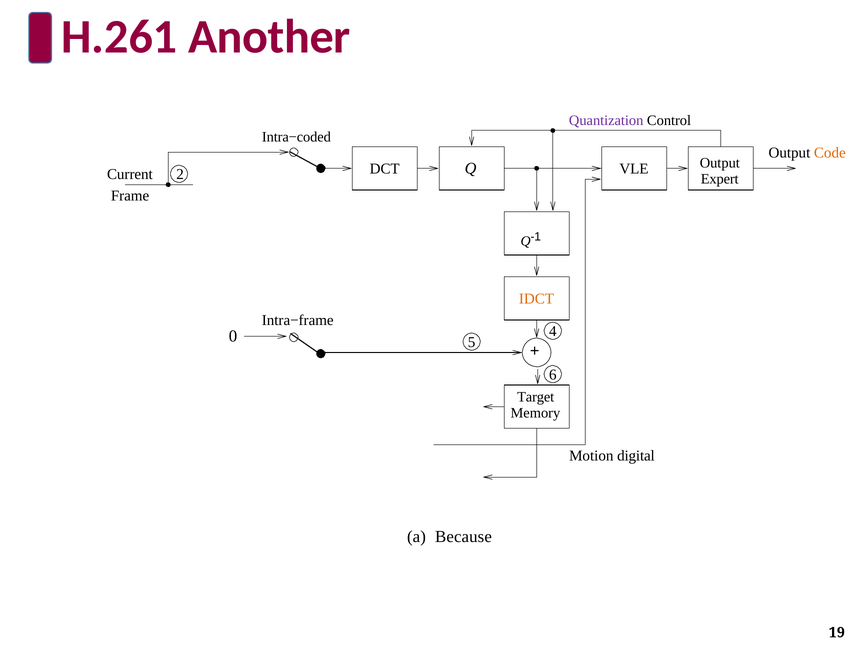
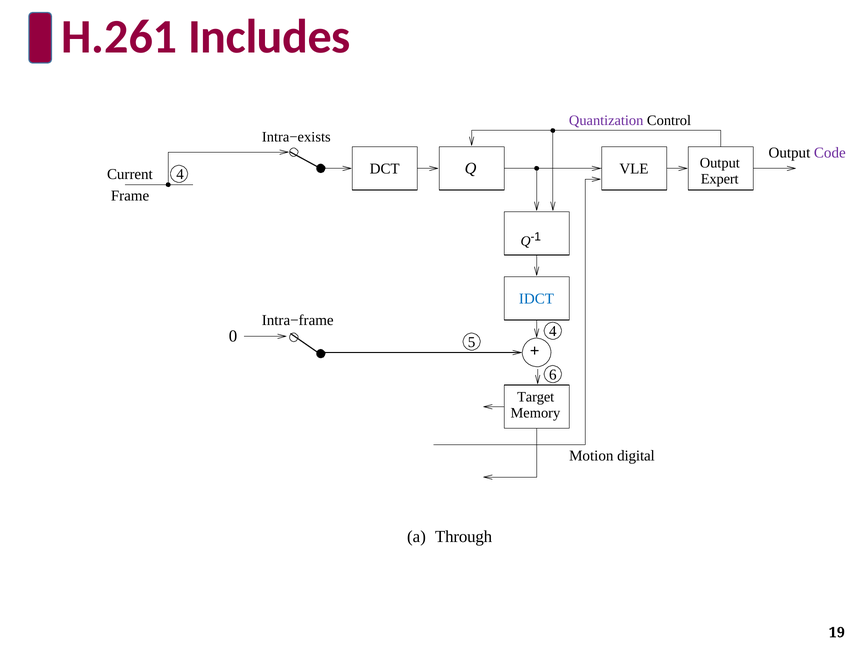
Another: Another -> Includes
Intra−coded: Intra−coded -> Intra−exists
Code colour: orange -> purple
Current 2: 2 -> 4
IDCT colour: orange -> blue
Because: Because -> Through
